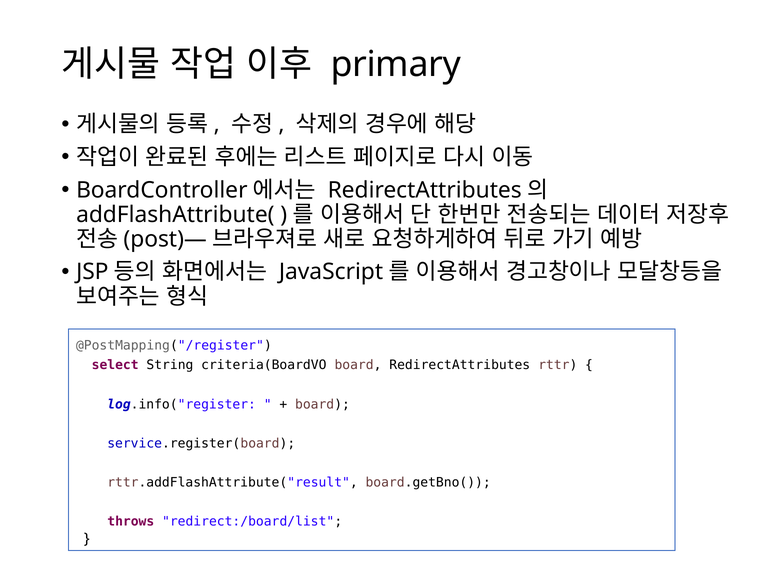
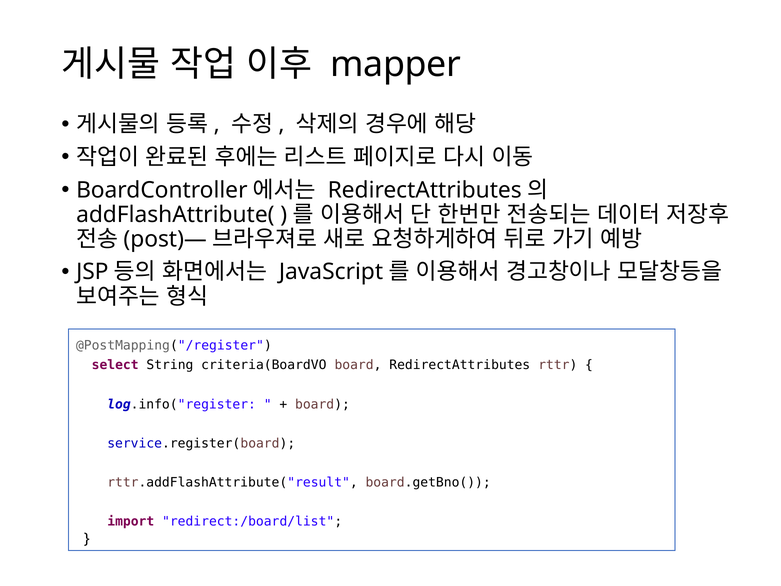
primary: primary -> mapper
throws: throws -> import
